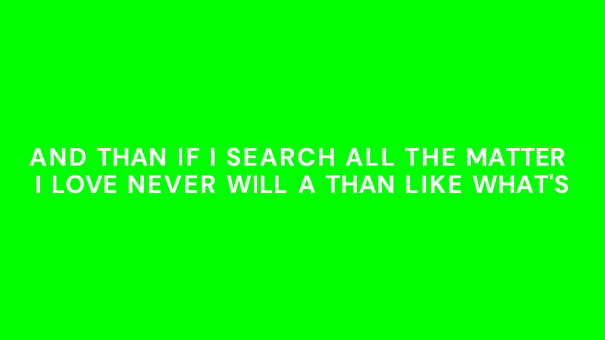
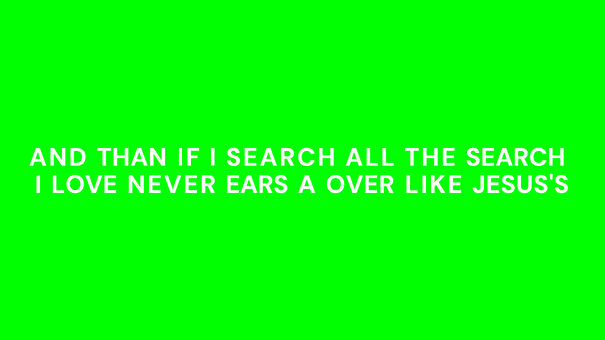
THE MATTER: MATTER -> SEARCH
WILL: WILL -> EARS
A THAN: THAN -> OVER
WHAT'S: WHAT'S -> JESUS'S
